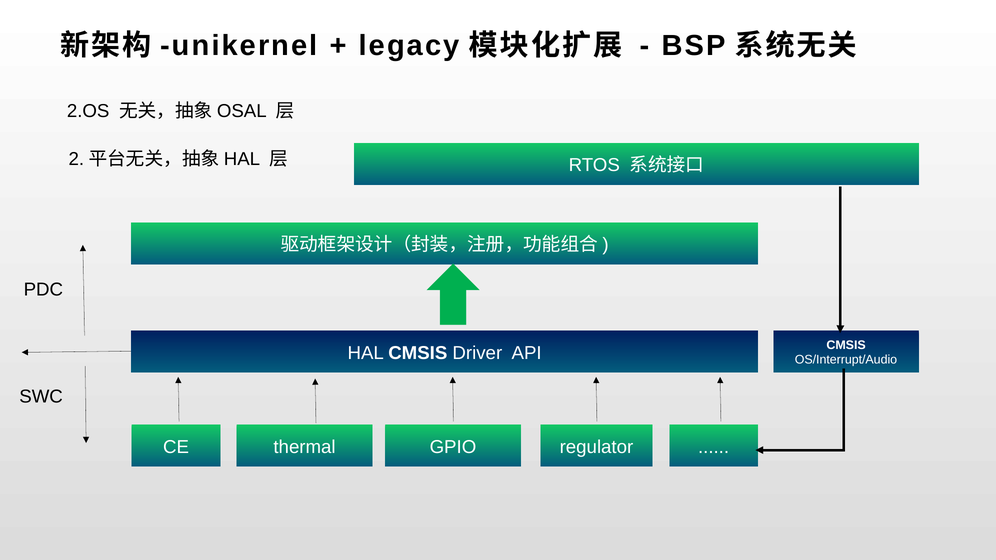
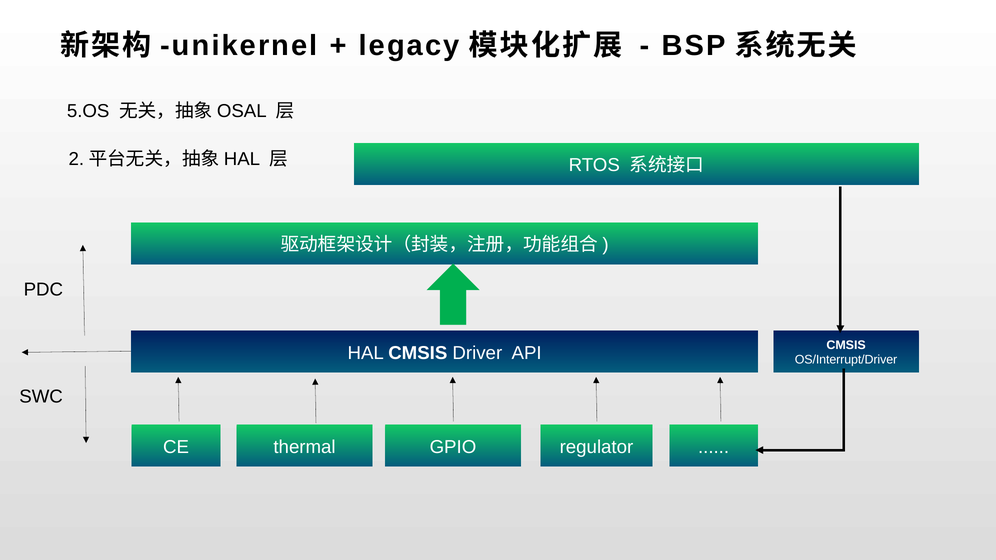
2.OS: 2.OS -> 5.OS
OS/Interrupt/Audio: OS/Interrupt/Audio -> OS/Interrupt/Driver
